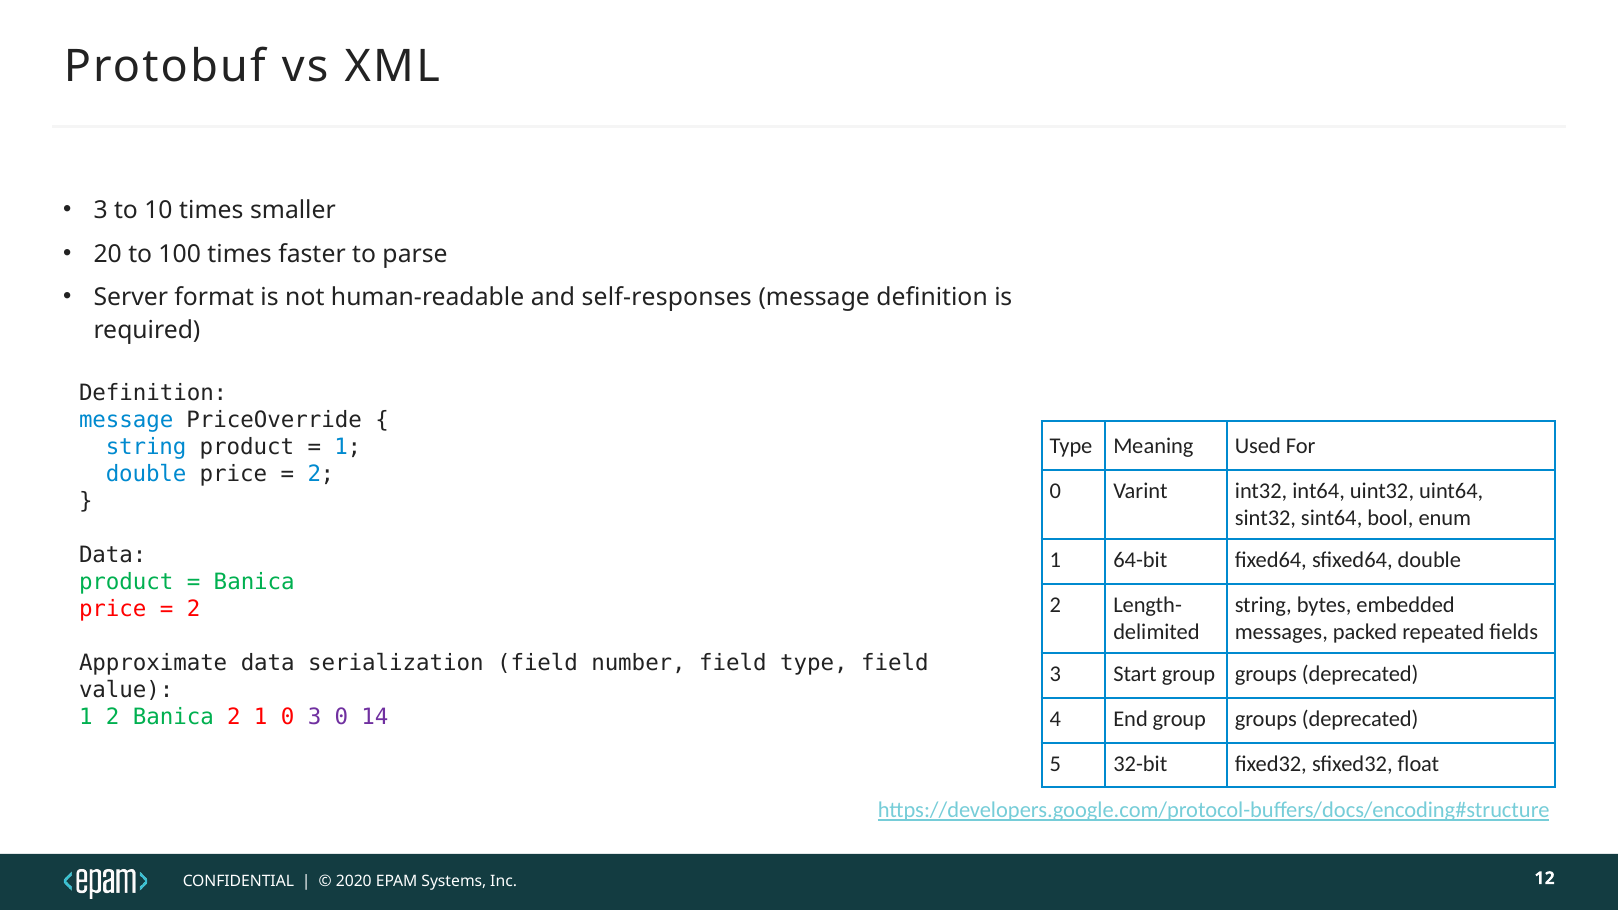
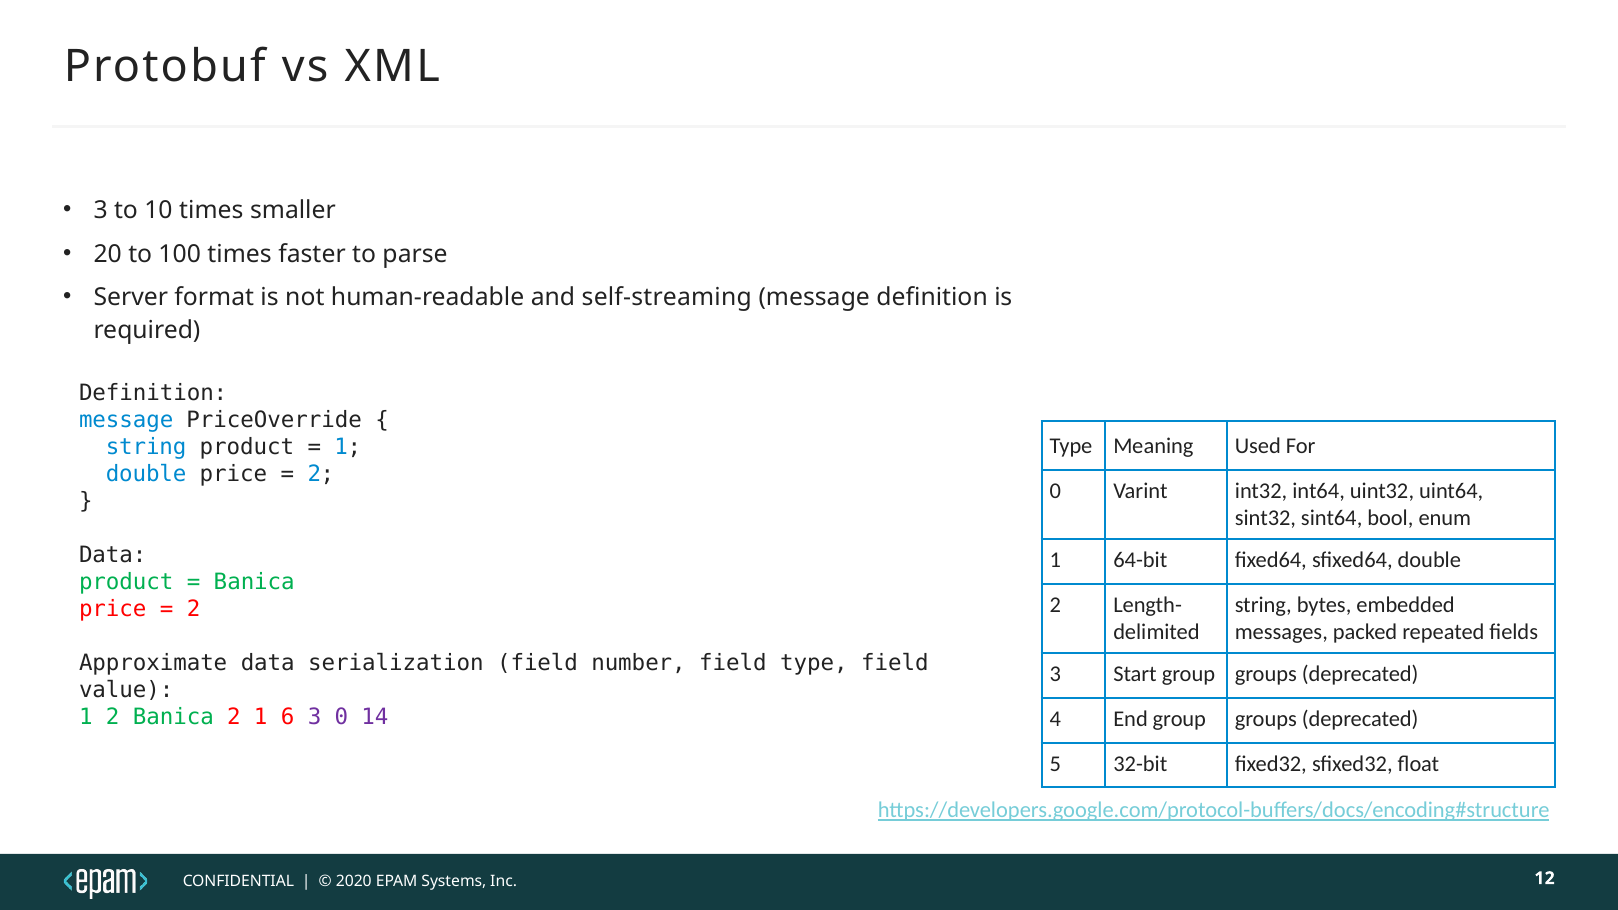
self-responses: self-responses -> self-streaming
1 0: 0 -> 6
